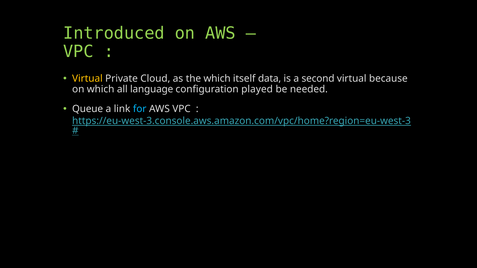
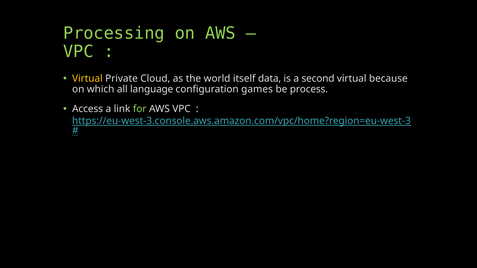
Introduced: Introduced -> Processing
the which: which -> world
played: played -> games
needed: needed -> process
Queue: Queue -> Access
for colour: light blue -> light green
